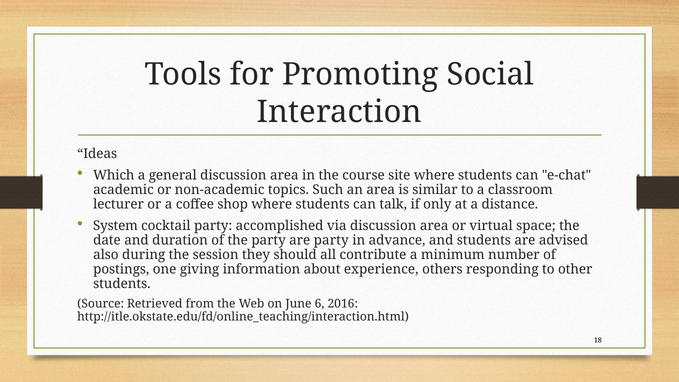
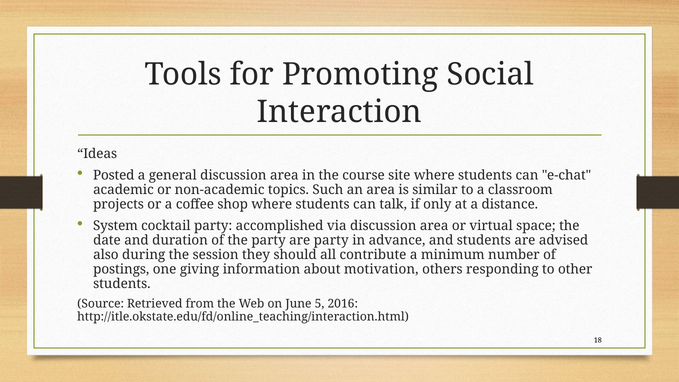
Which: Which -> Posted
lecturer: lecturer -> projects
experience: experience -> motivation
6: 6 -> 5
